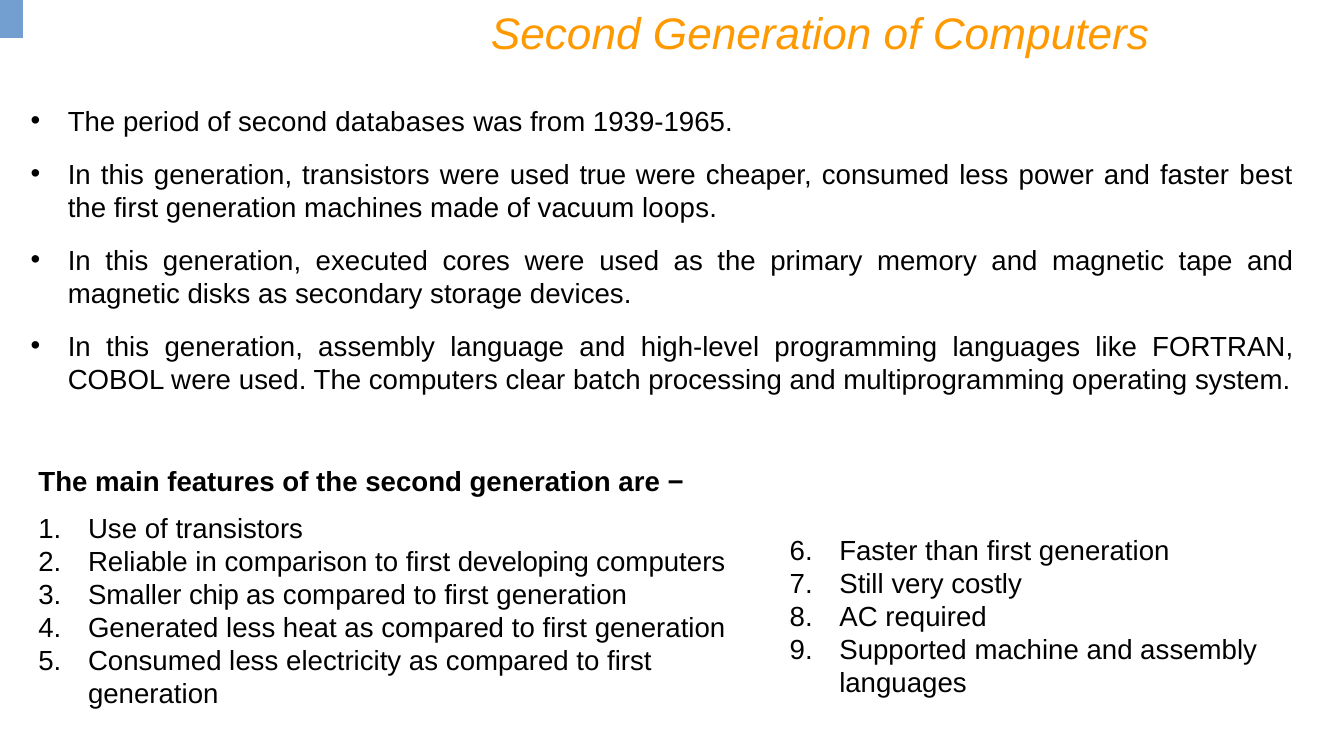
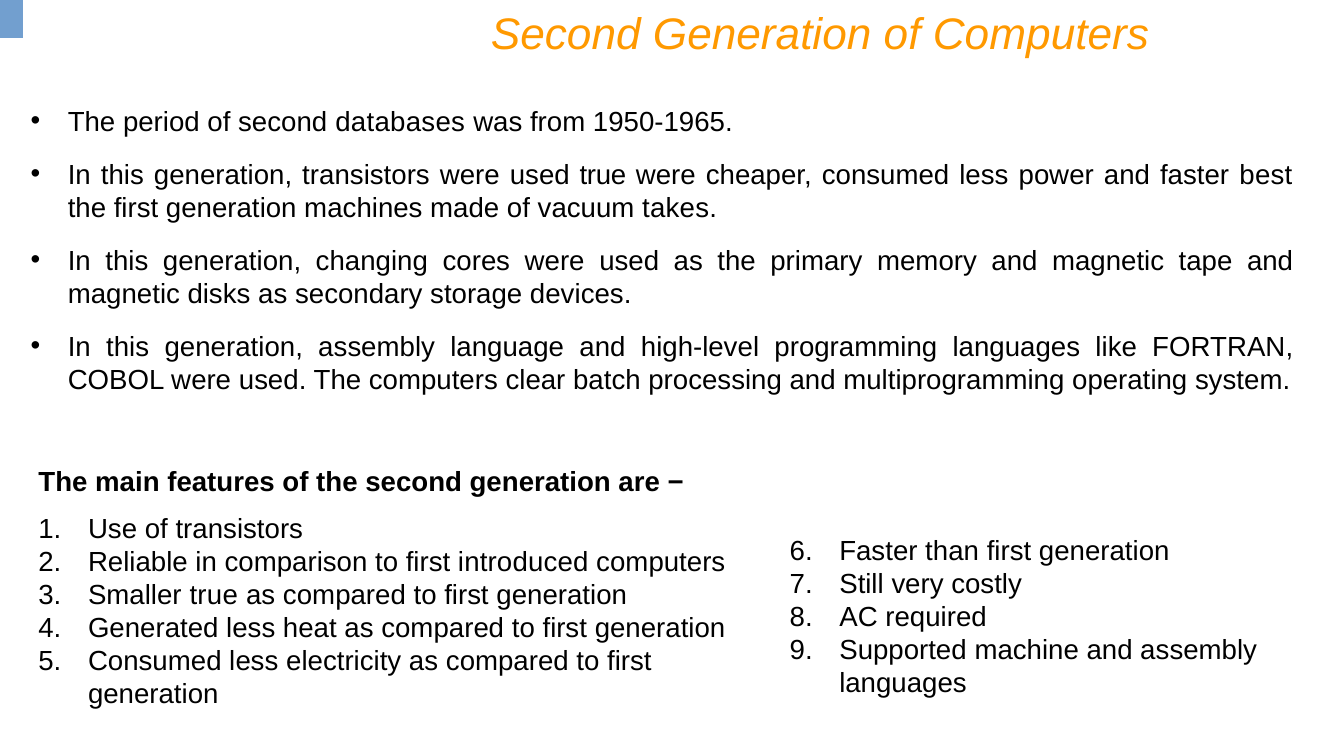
1939-1965: 1939-1965 -> 1950-1965
loops: loops -> takes
executed: executed -> changing
developing: developing -> introduced
Smaller chip: chip -> true
